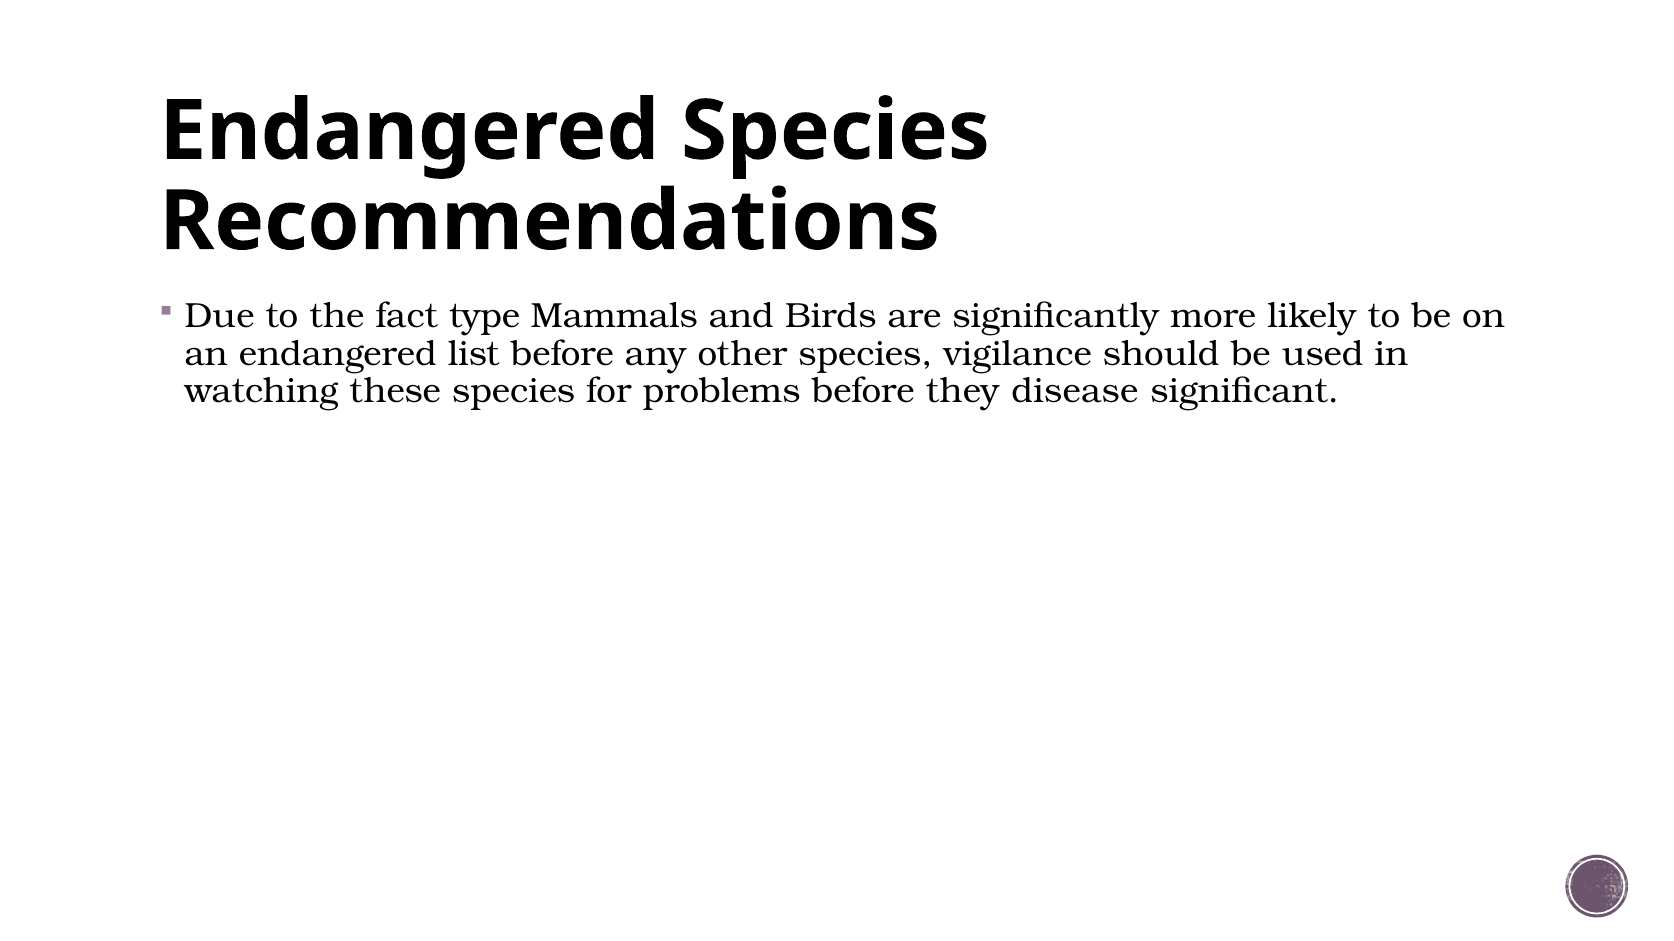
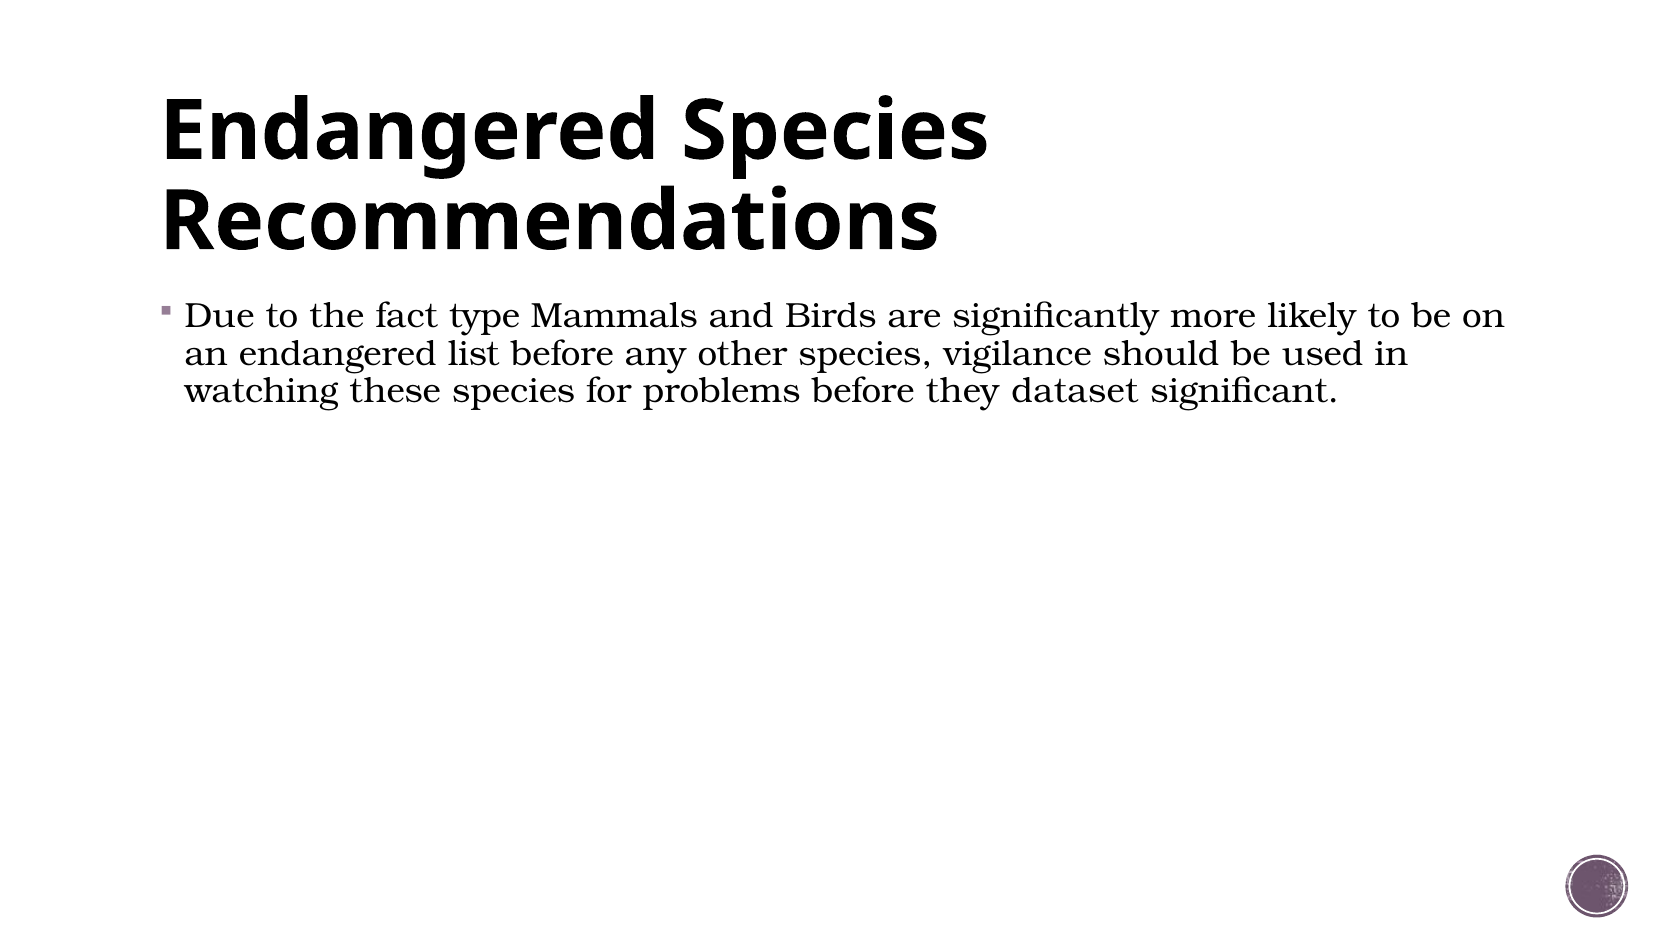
disease: disease -> dataset
